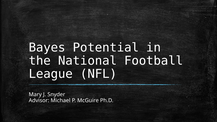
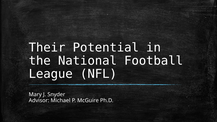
Bayes: Bayes -> Their
